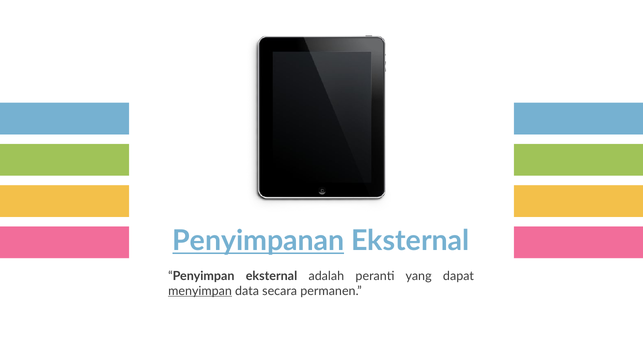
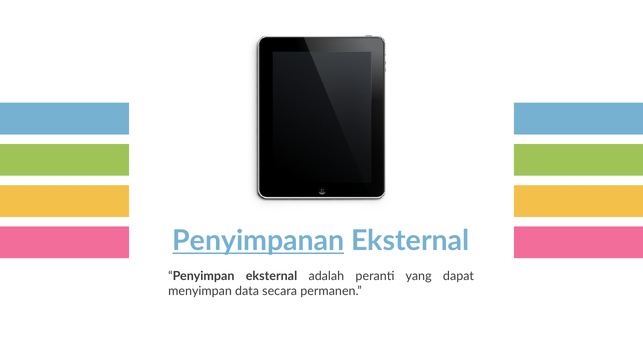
menyimpan underline: present -> none
